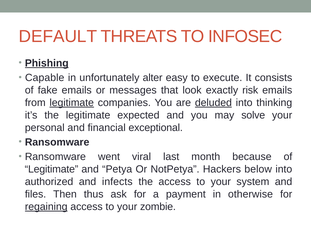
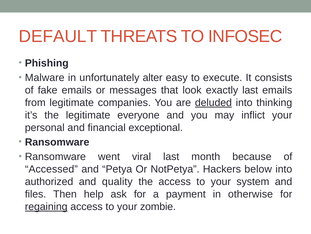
Phishing underline: present -> none
Capable: Capable -> Malware
exactly risk: risk -> last
legitimate at (72, 102) underline: present -> none
expected: expected -> everyone
solve: solve -> inflict
Legitimate at (52, 169): Legitimate -> Accessed
infects: infects -> quality
thus: thus -> help
